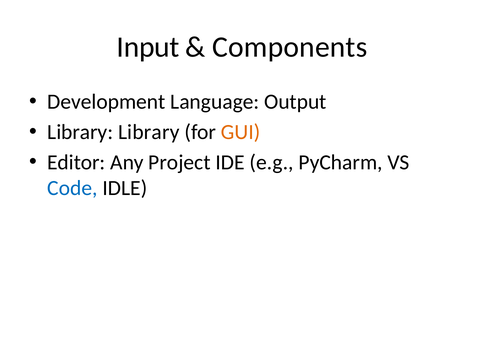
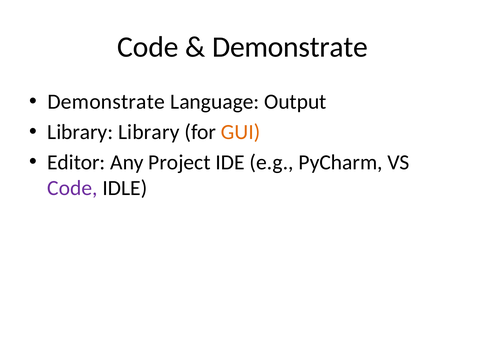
Input at (148, 47): Input -> Code
Components at (290, 47): Components -> Demonstrate
Development at (106, 102): Development -> Demonstrate
Code at (72, 188) colour: blue -> purple
